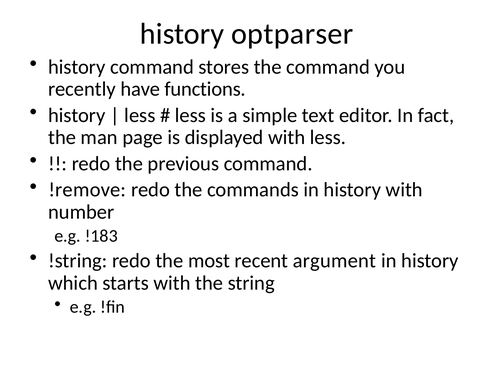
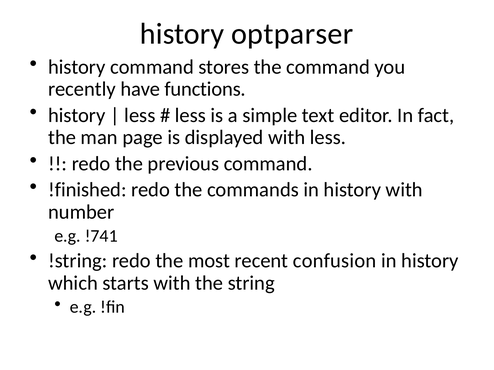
!remove: !remove -> !finished
!183: !183 -> !741
argument: argument -> confusion
